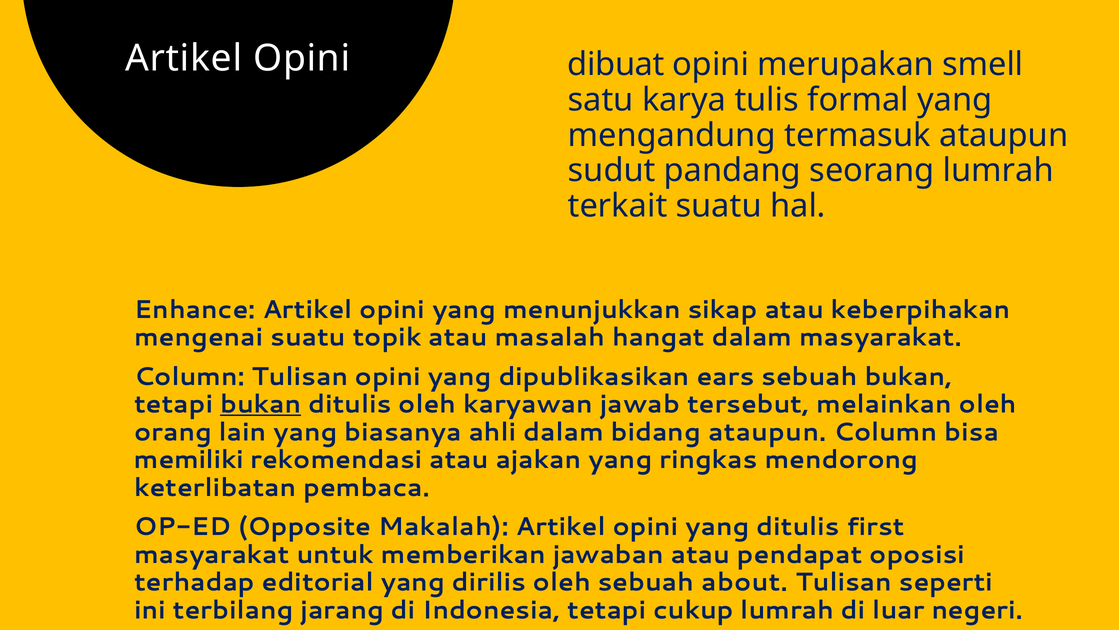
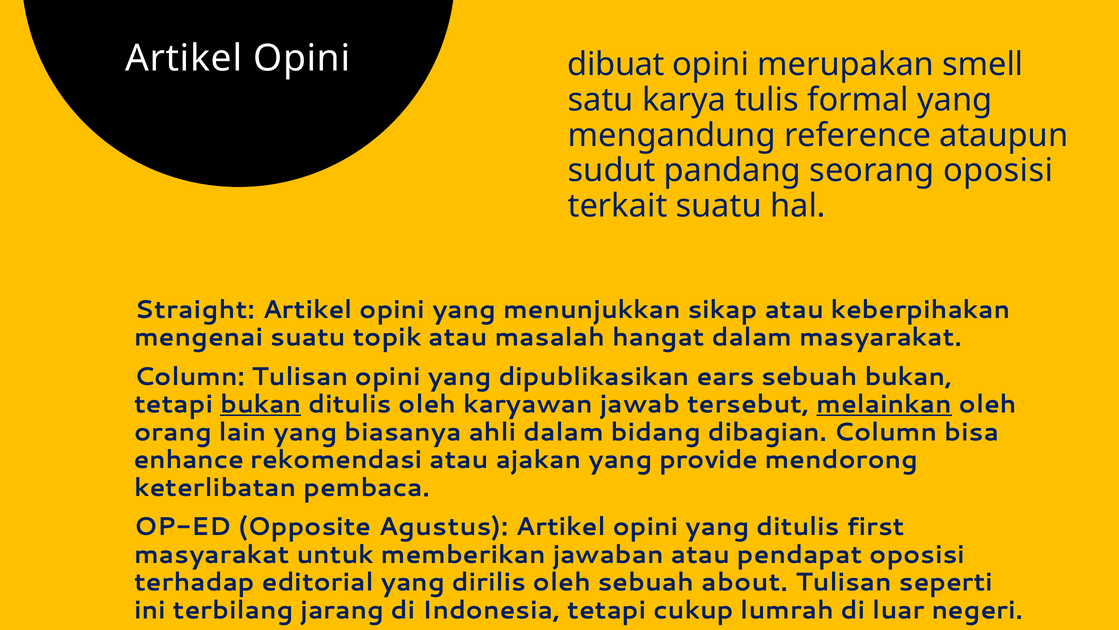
termasuk: termasuk -> reference
seorang lumrah: lumrah -> oposisi
Enhance: Enhance -> Straight
melainkan underline: none -> present
bidang ataupun: ataupun -> dibagian
memiliki: memiliki -> enhance
ringkas: ringkas -> provide
Makalah: Makalah -> Agustus
